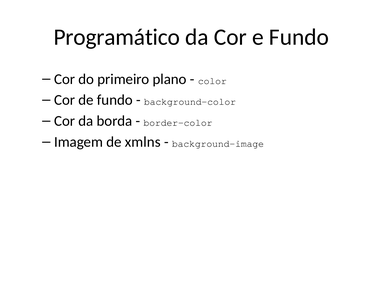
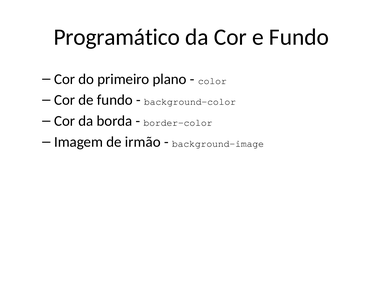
xmlns: xmlns -> irmão
